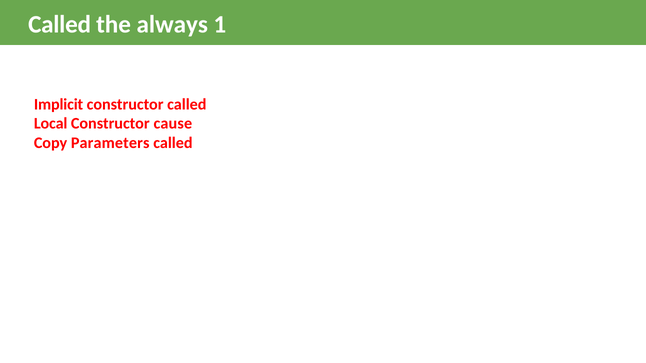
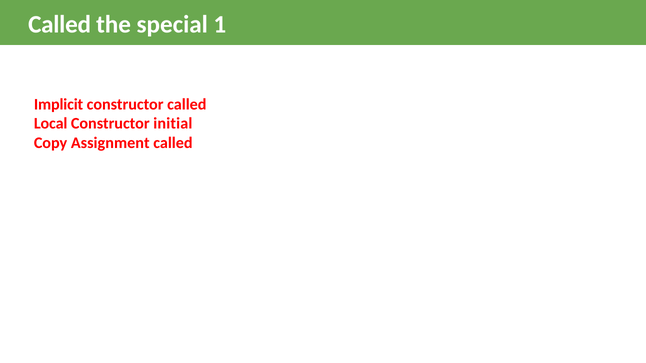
always: always -> special
cause: cause -> initial
Parameters: Parameters -> Assignment
